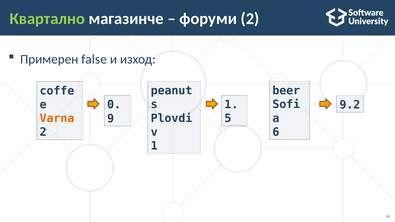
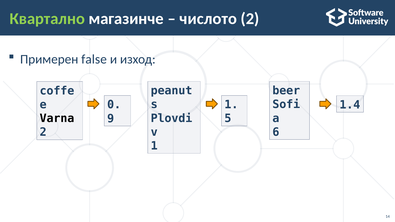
форуми: форуми -> числото
9.2: 9.2 -> 1.4
Varna colour: orange -> black
